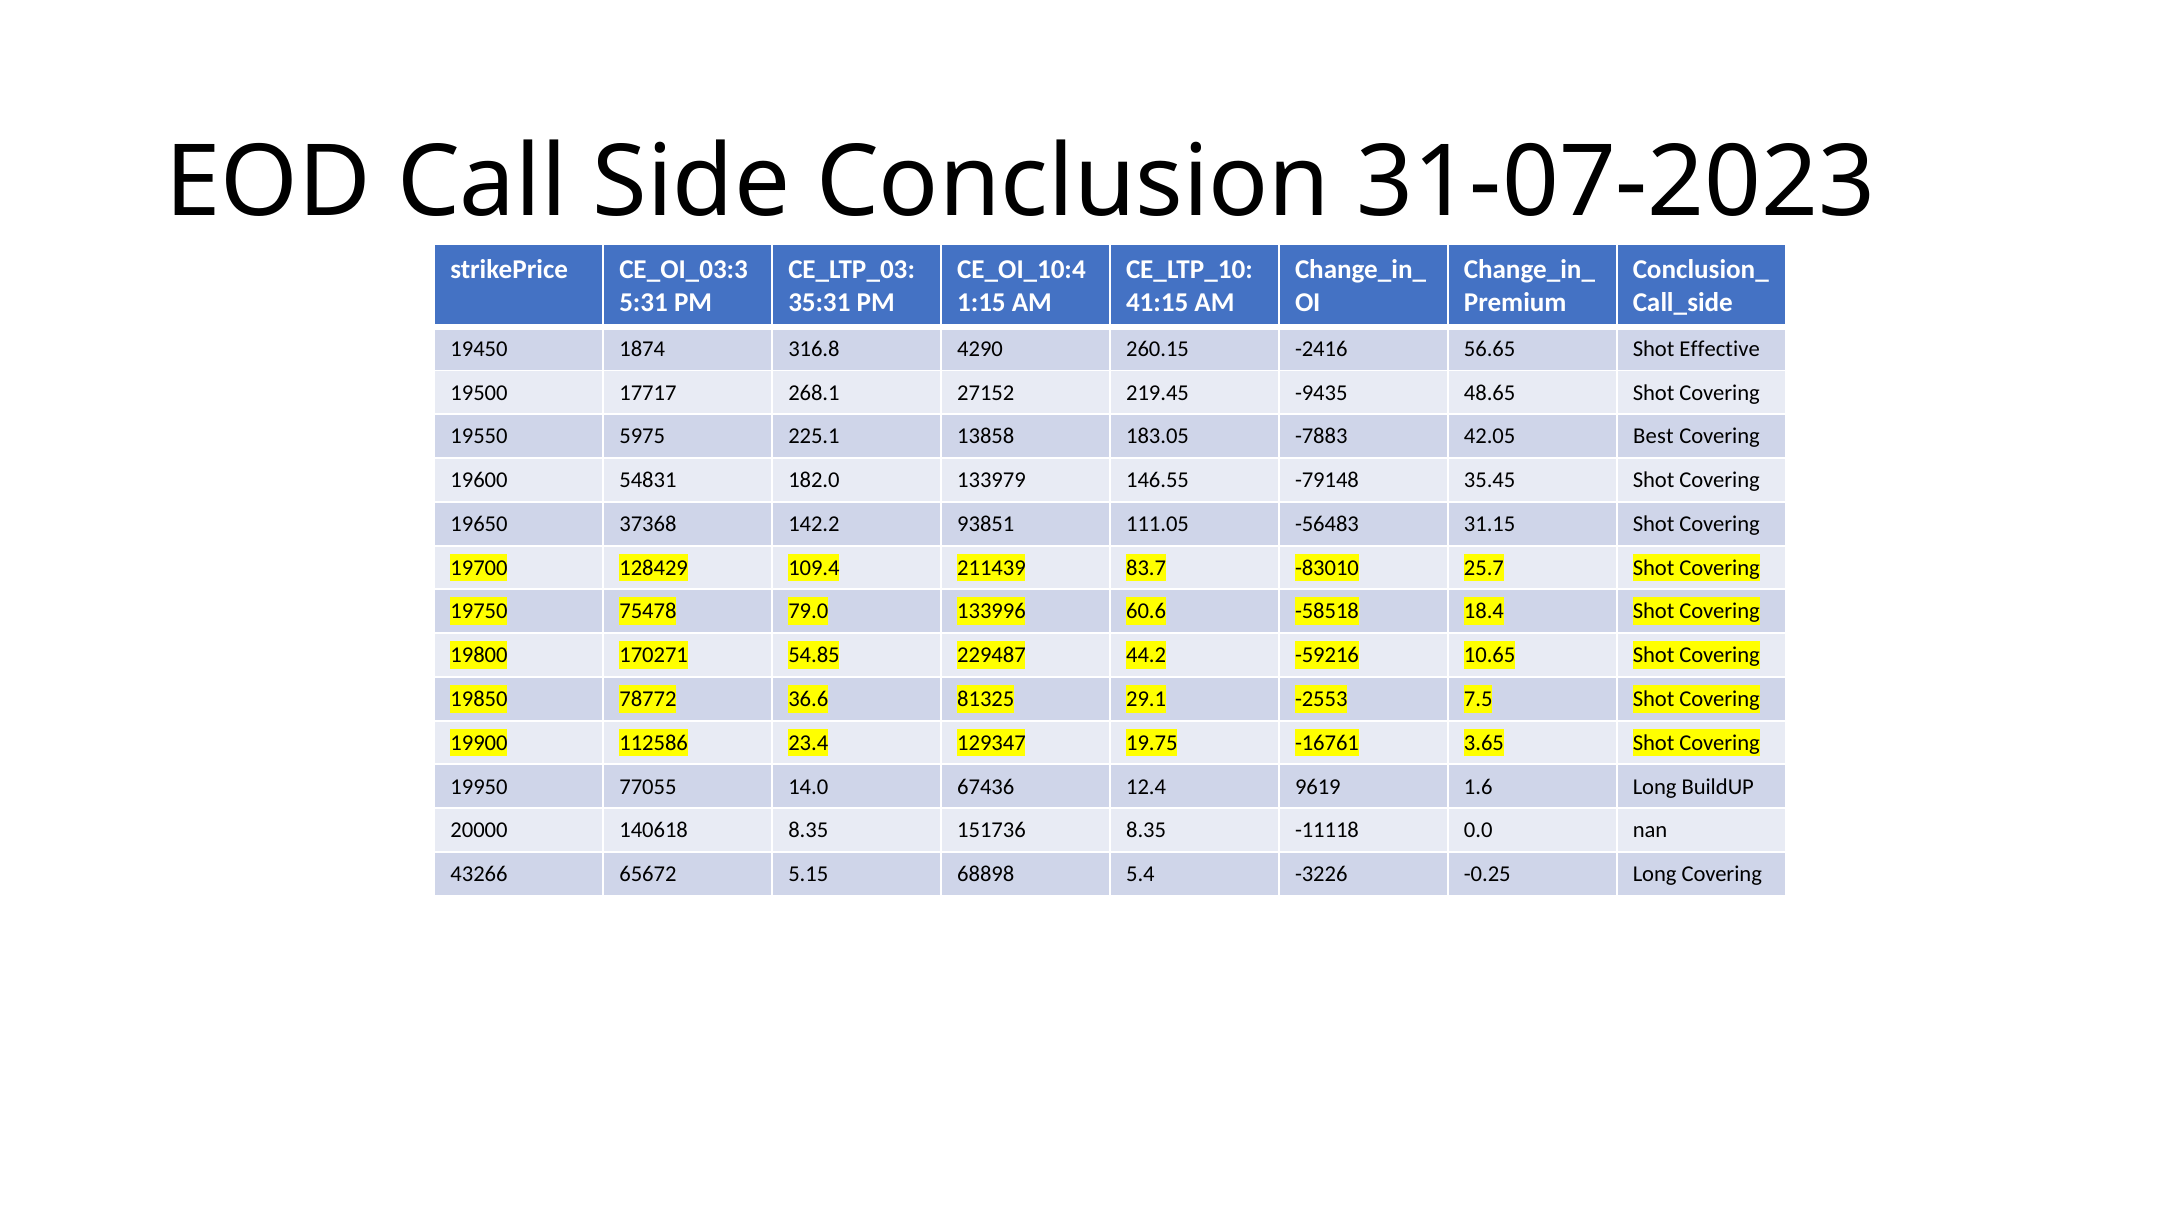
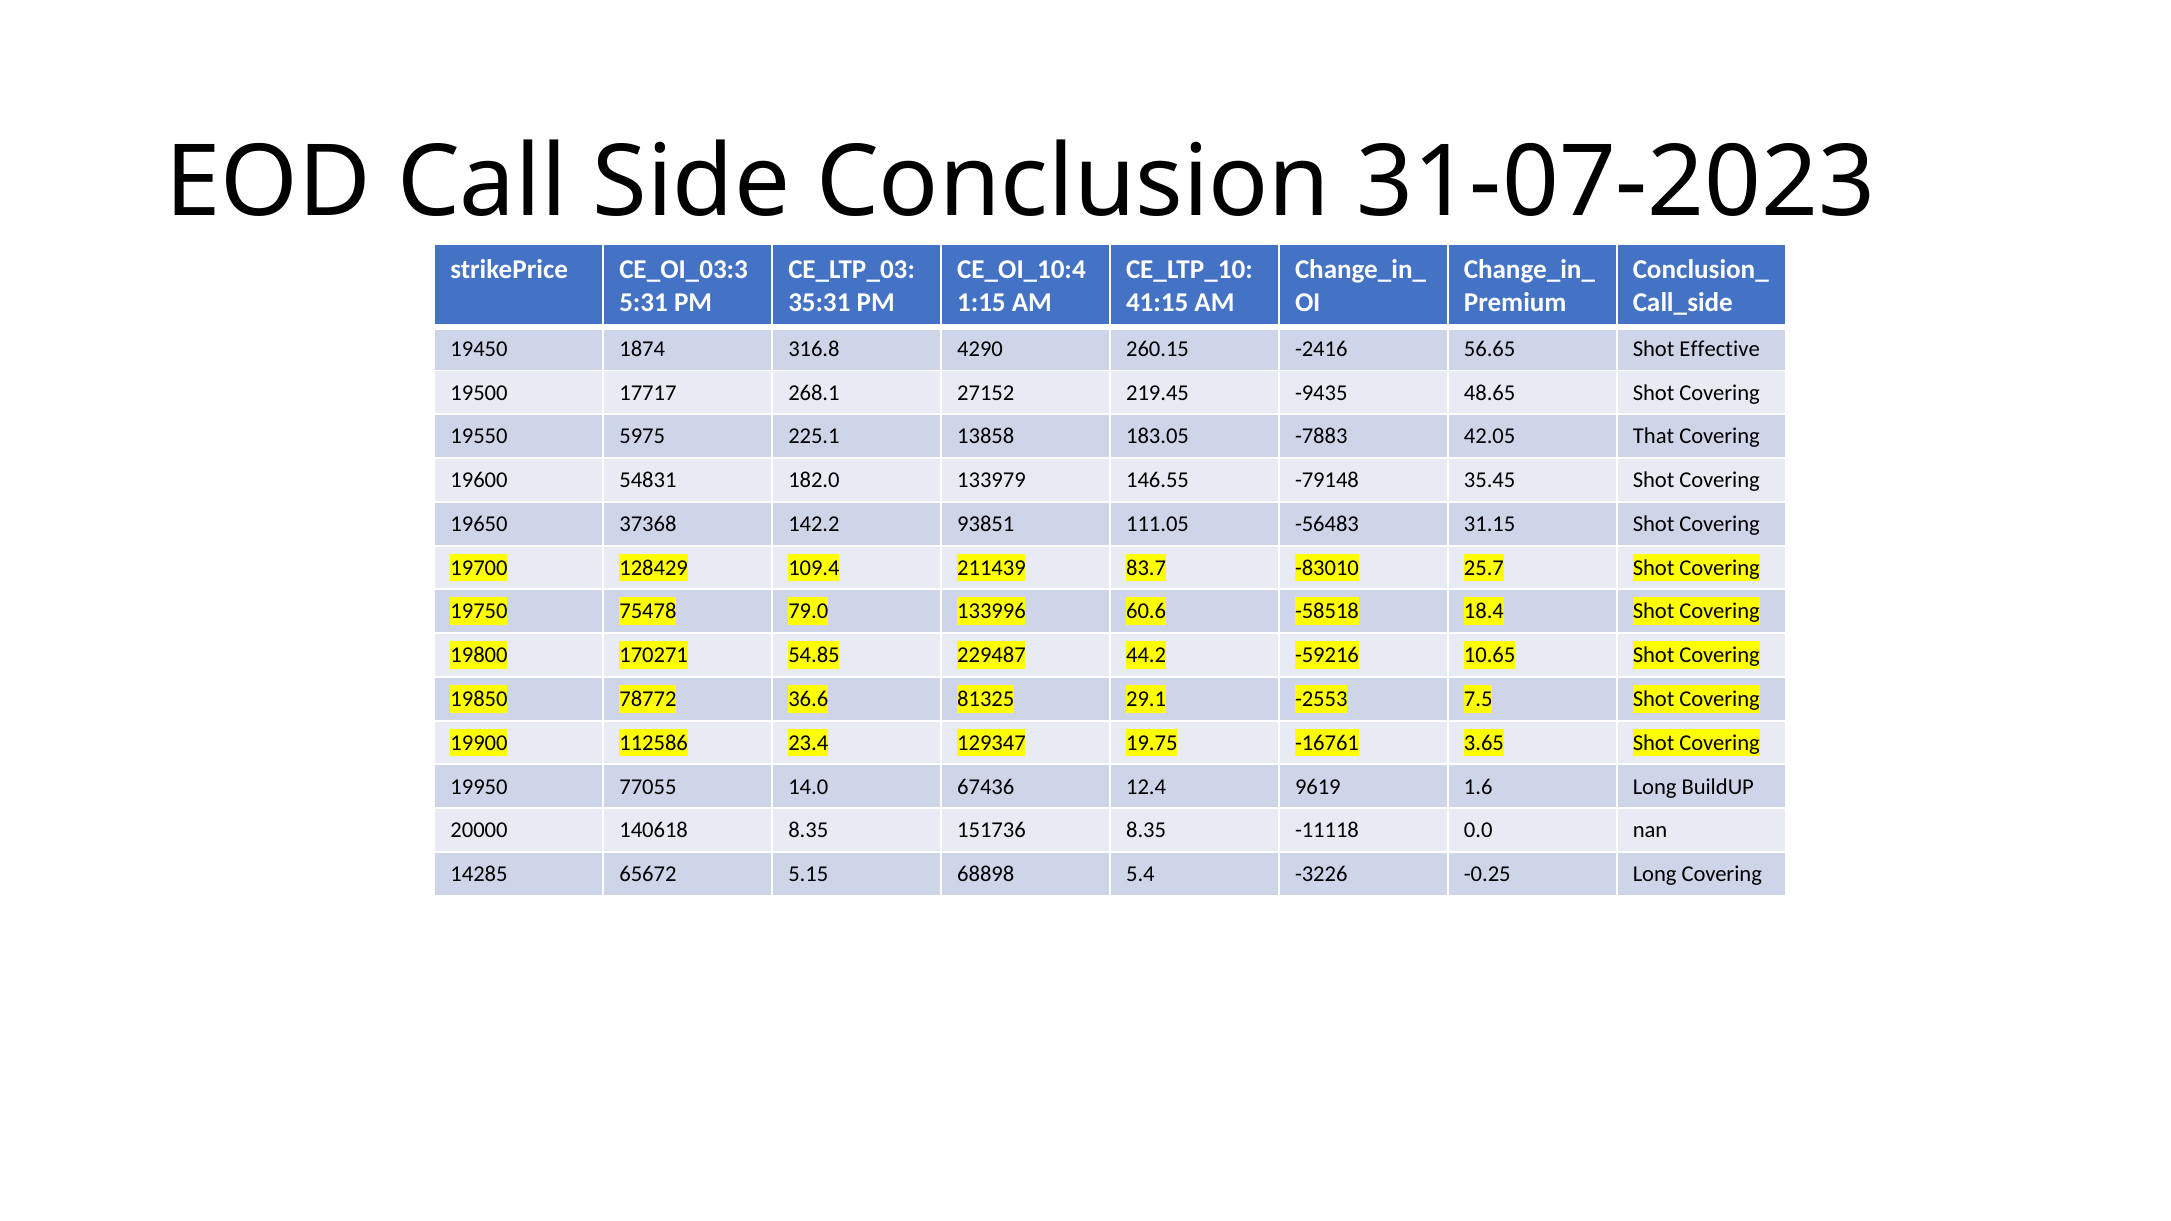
Best: Best -> That
43266: 43266 -> 14285
